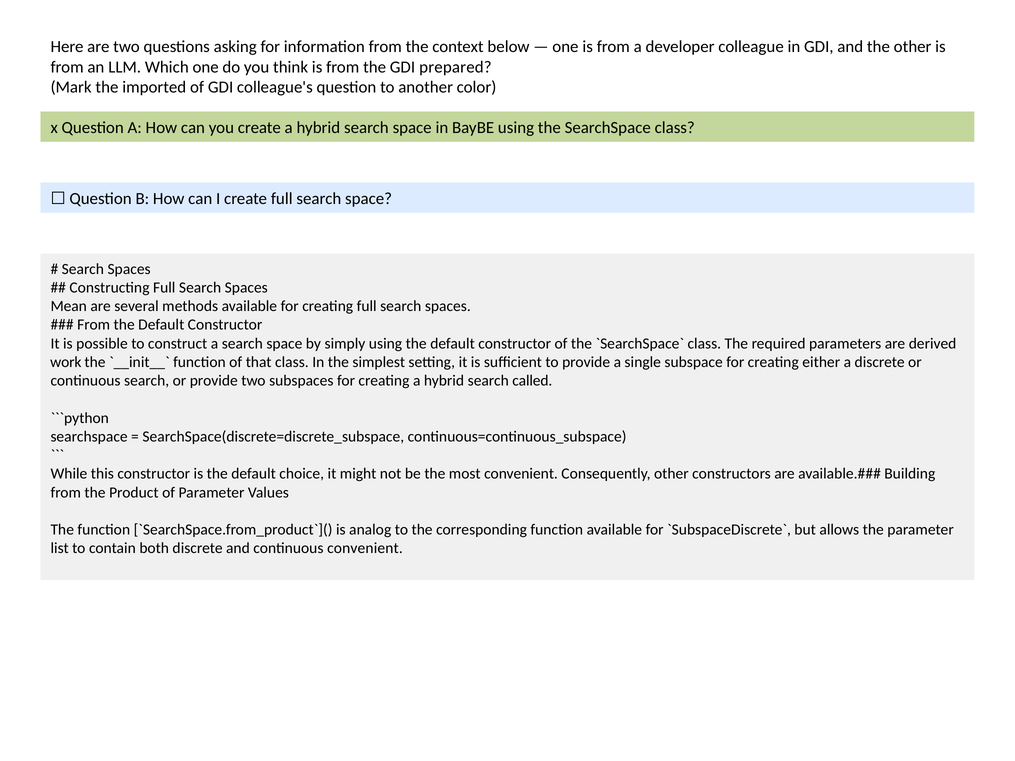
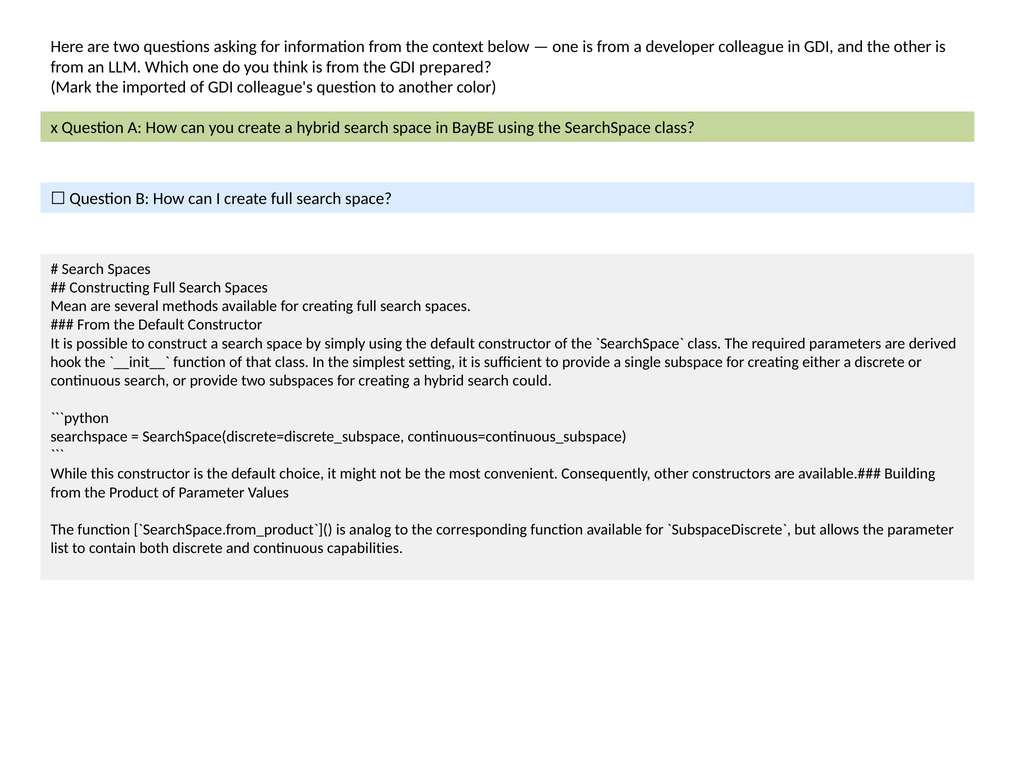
work: work -> hook
called: called -> could
continuous convenient: convenient -> capabilities
